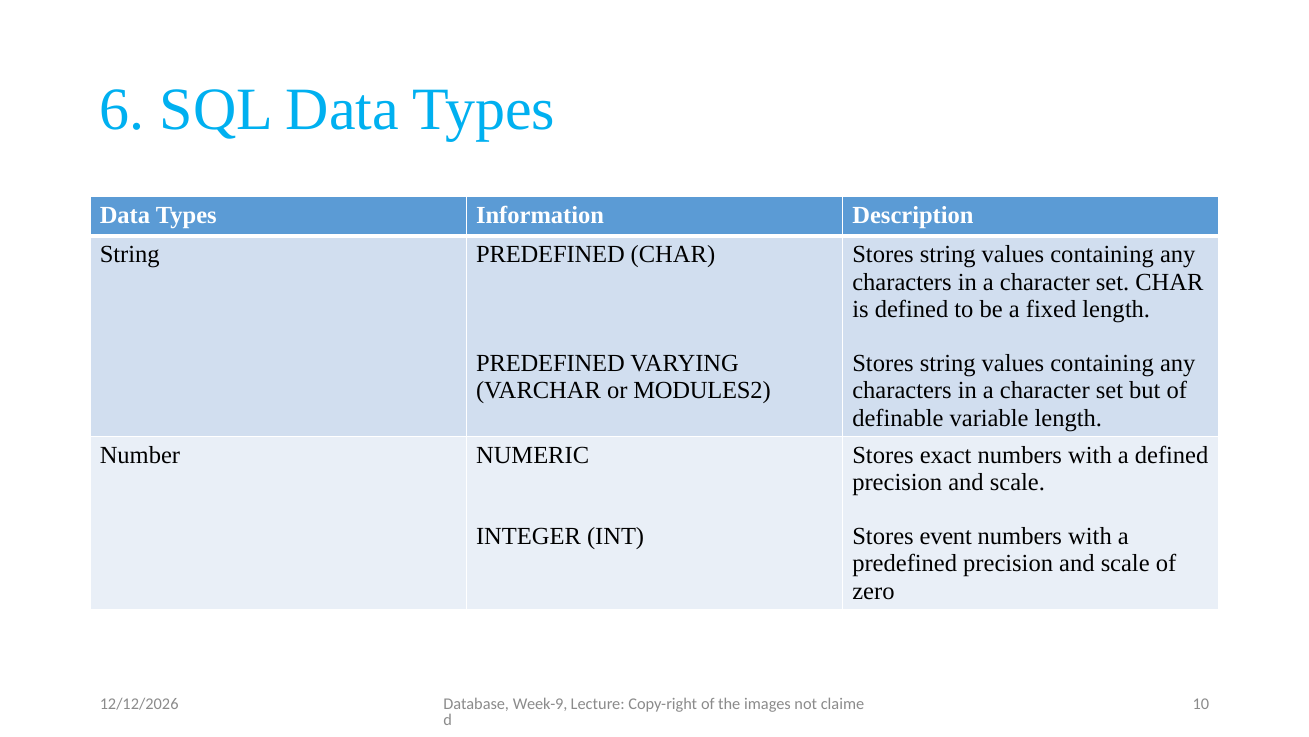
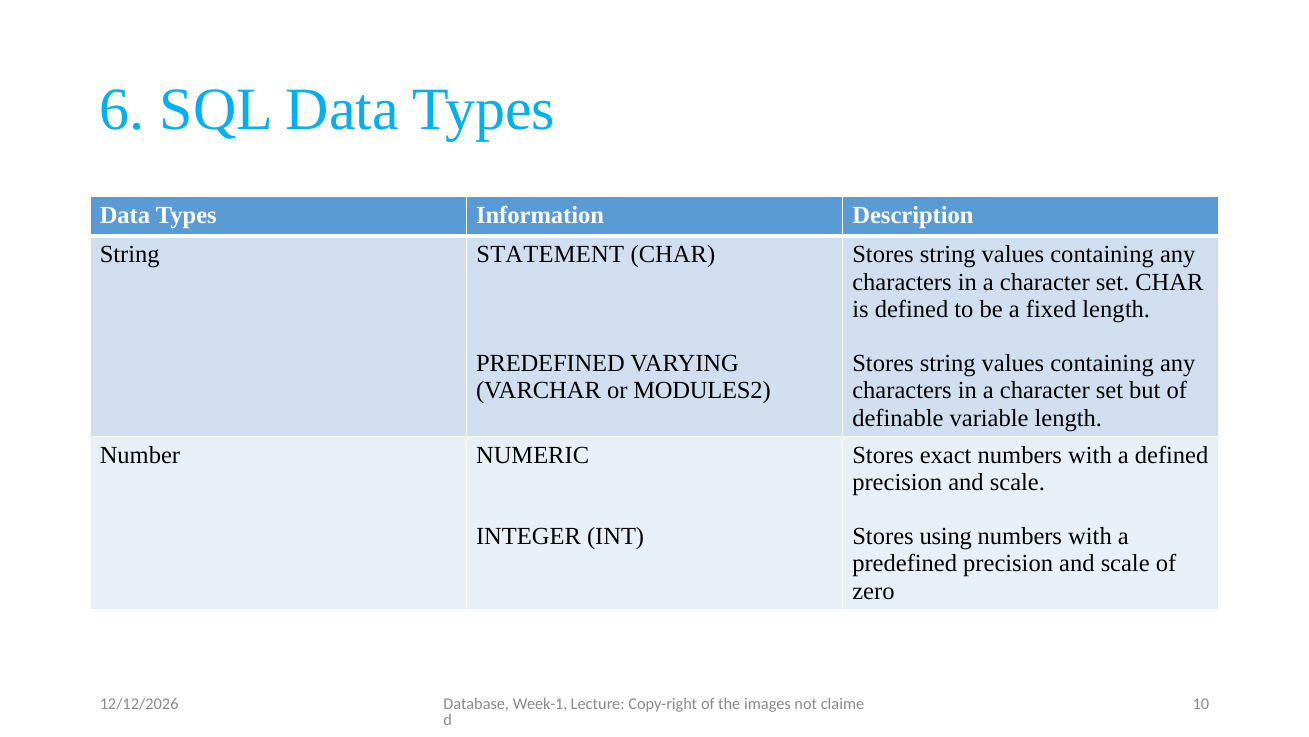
String PREDEFINED: PREDEFINED -> STATEMENT
event: event -> using
Week-9: Week-9 -> Week-1
